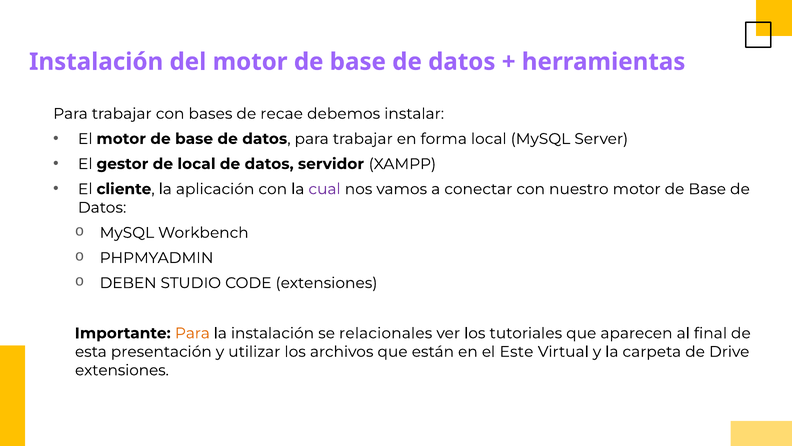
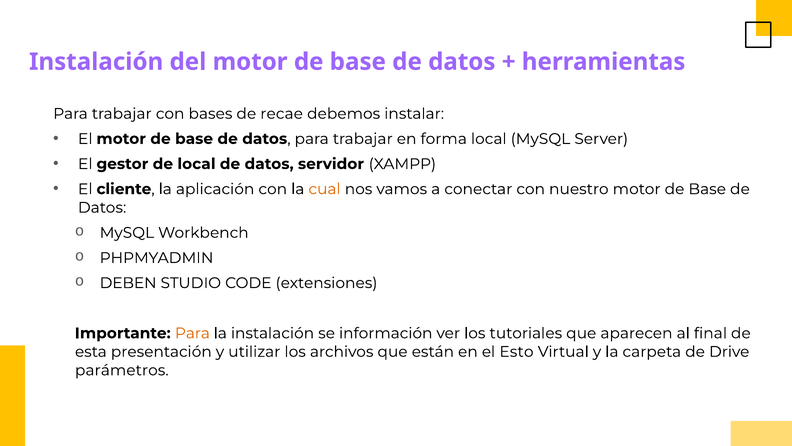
cual colour: purple -> orange
relacionales: relacionales -> información
Este: Este -> Esto
extensiones at (122, 370): extensiones -> parámetros
